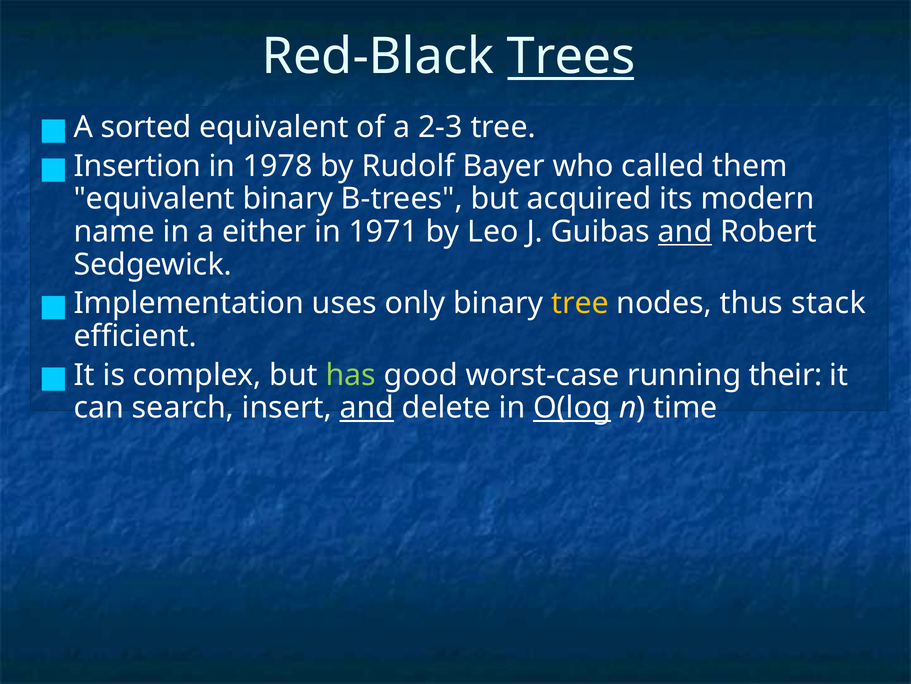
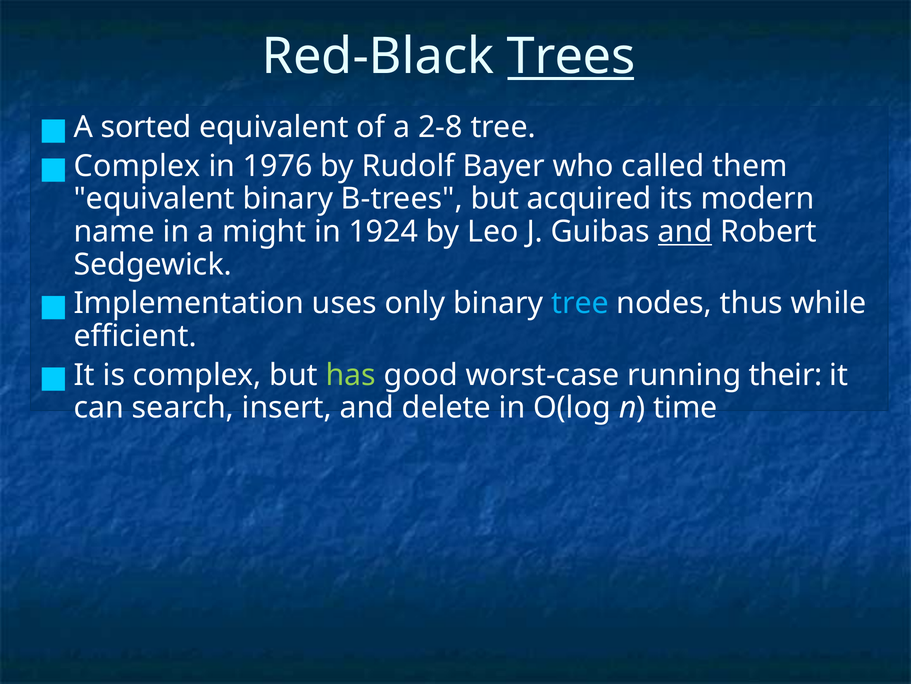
2-3: 2-3 -> 2-8
Insertion at (137, 166): Insertion -> Complex
1978: 1978 -> 1976
either: either -> might
1971: 1971 -> 1924
tree at (580, 303) colour: yellow -> light blue
stack: stack -> while
and at (367, 407) underline: present -> none
O(log underline: present -> none
